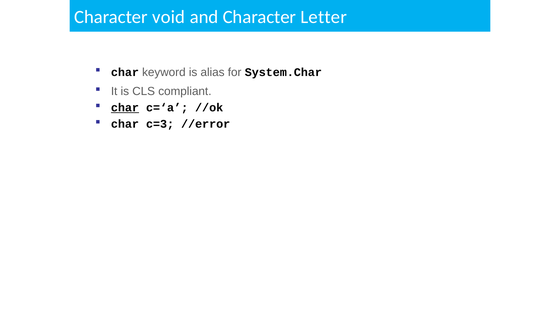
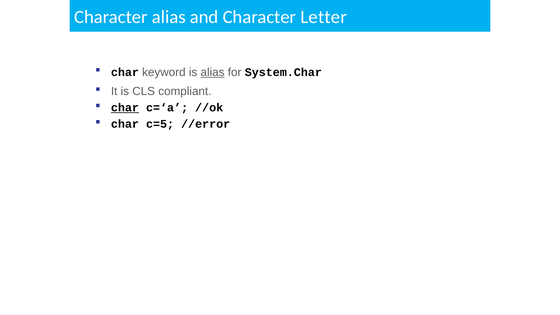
Character void: void -> alias
alias at (213, 72) underline: none -> present
c=3: c=3 -> c=5
